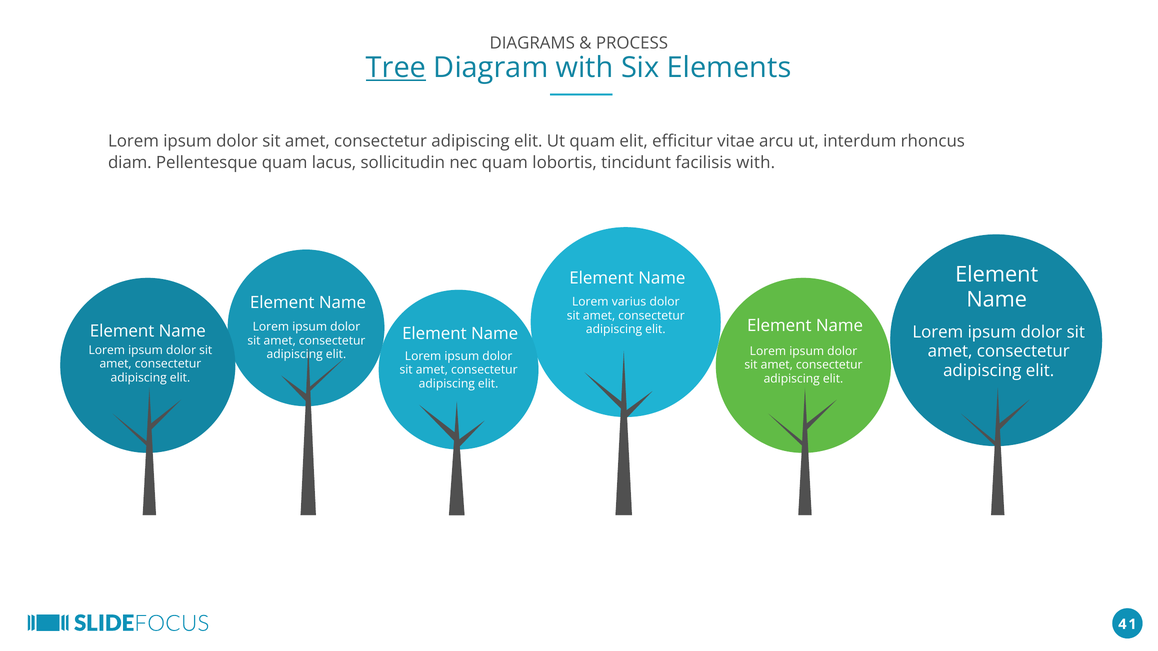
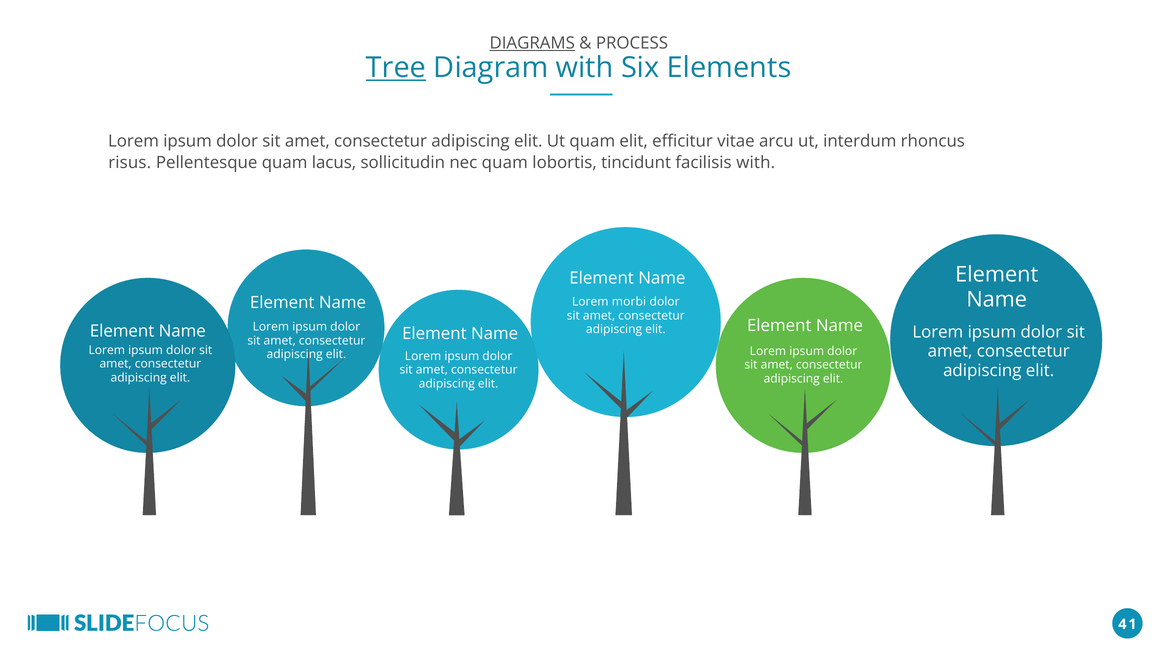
DIAGRAMS underline: none -> present
diam: diam -> risus
varius: varius -> morbi
